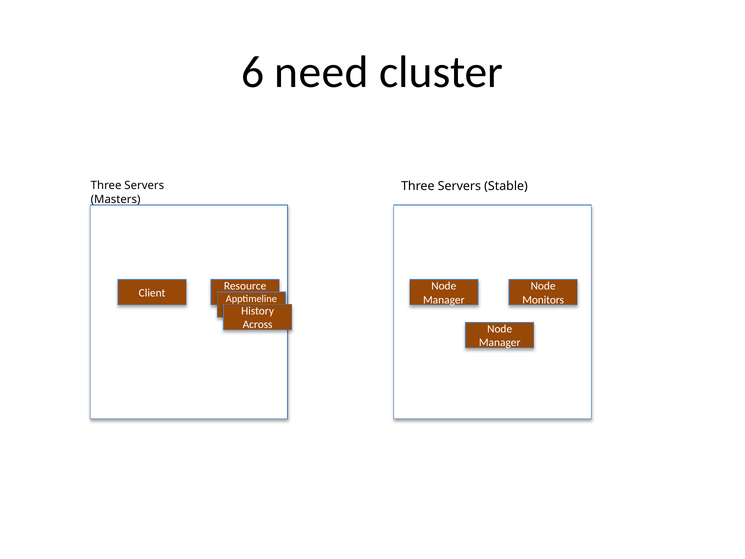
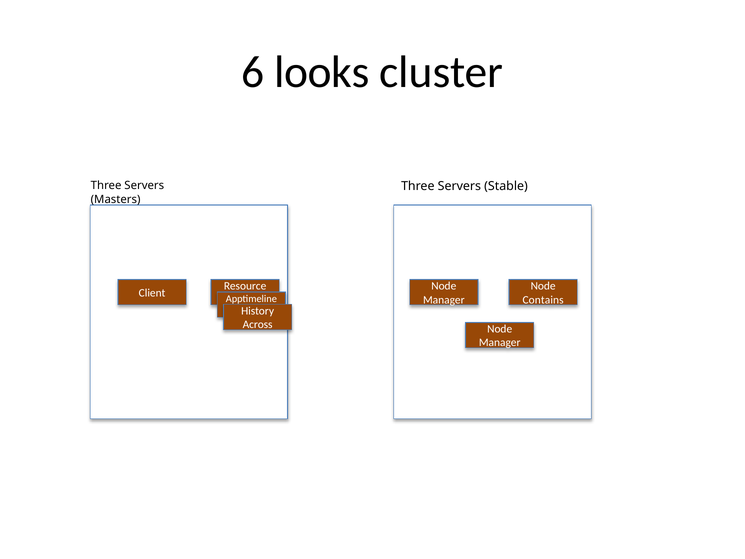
need: need -> looks
Monitors: Monitors -> Contains
